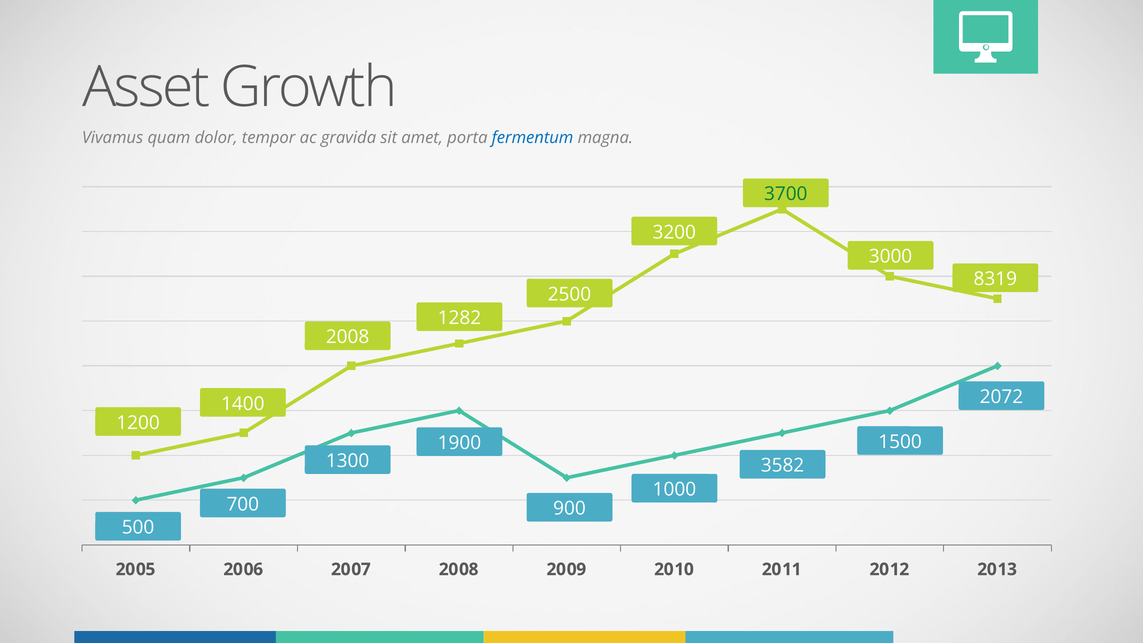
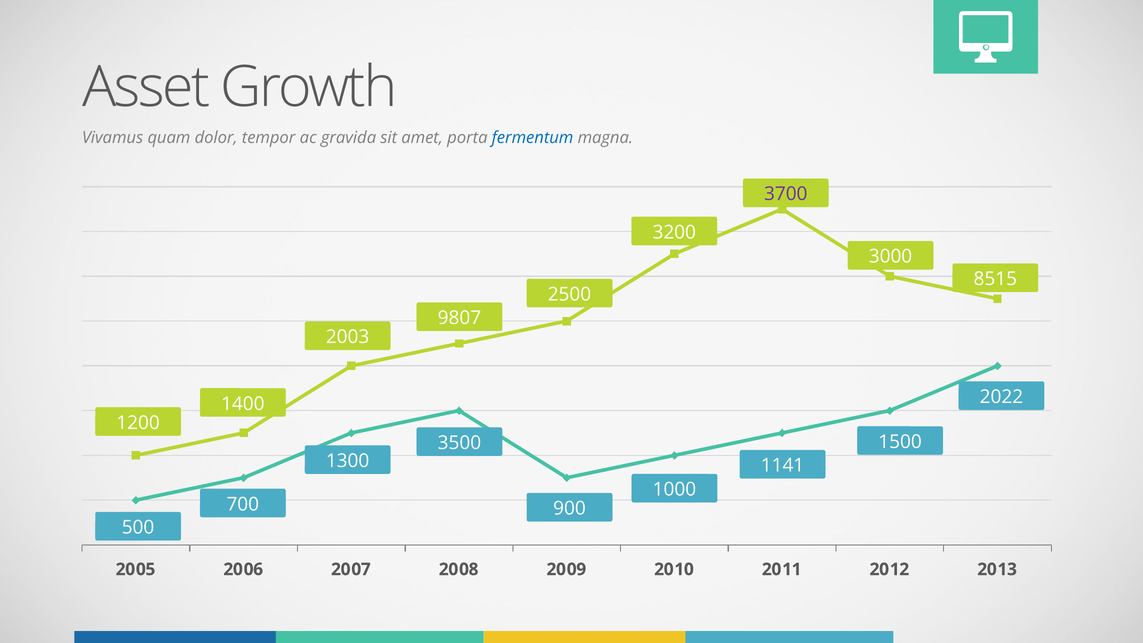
3700 colour: green -> purple
8319: 8319 -> 8515
1282: 1282 -> 9807
2008 at (348, 337): 2008 -> 2003
2072: 2072 -> 2022
1900: 1900 -> 3500
3582: 3582 -> 1141
